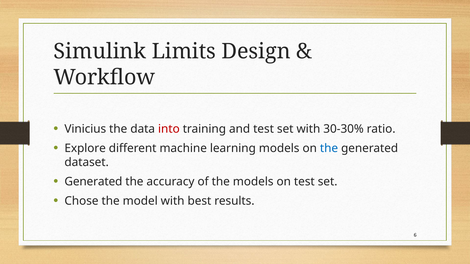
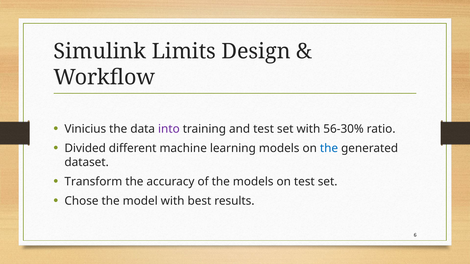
into colour: red -> purple
30-30%: 30-30% -> 56-30%
Explore: Explore -> Divided
Generated at (93, 182): Generated -> Transform
